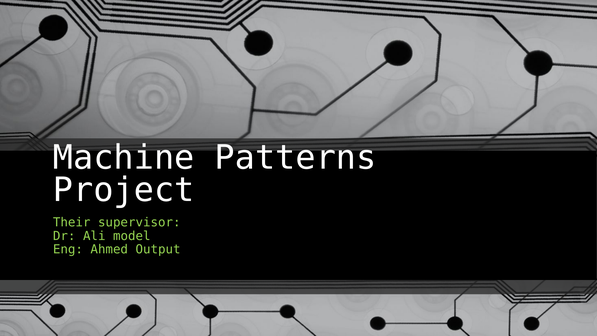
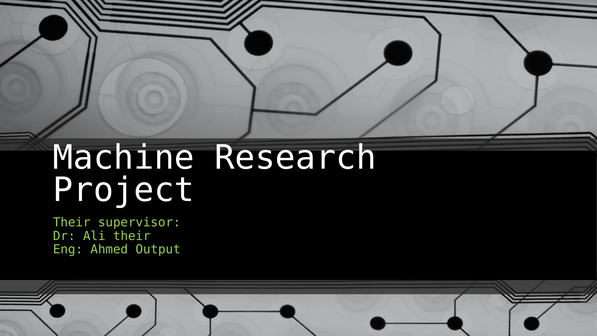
Patterns: Patterns -> Research
Ali model: model -> their
